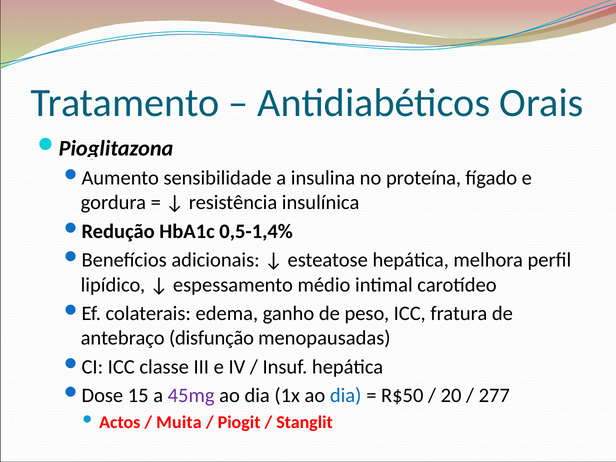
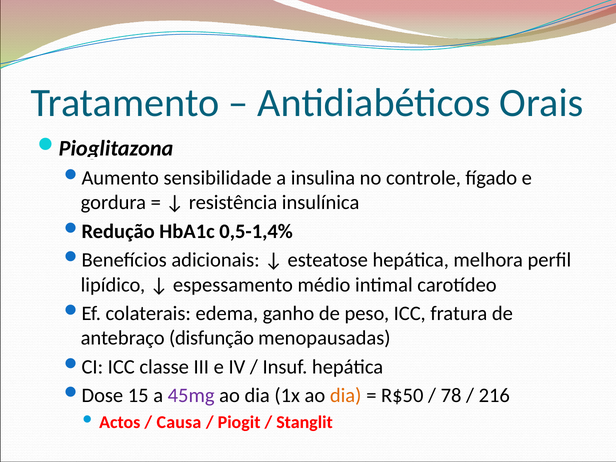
proteína: proteína -> controle
dia at (346, 396) colour: blue -> orange
20: 20 -> 78
277: 277 -> 216
Muita: Muita -> Causa
